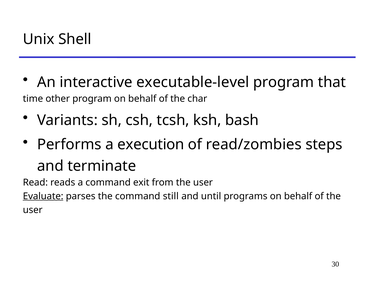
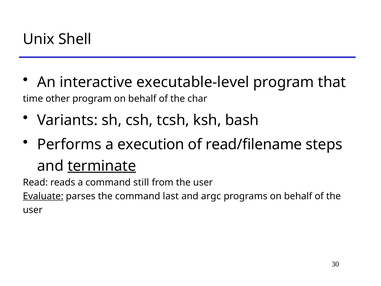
read/zombies: read/zombies -> read/filename
terminate underline: none -> present
exit: exit -> still
still: still -> last
until: until -> argc
